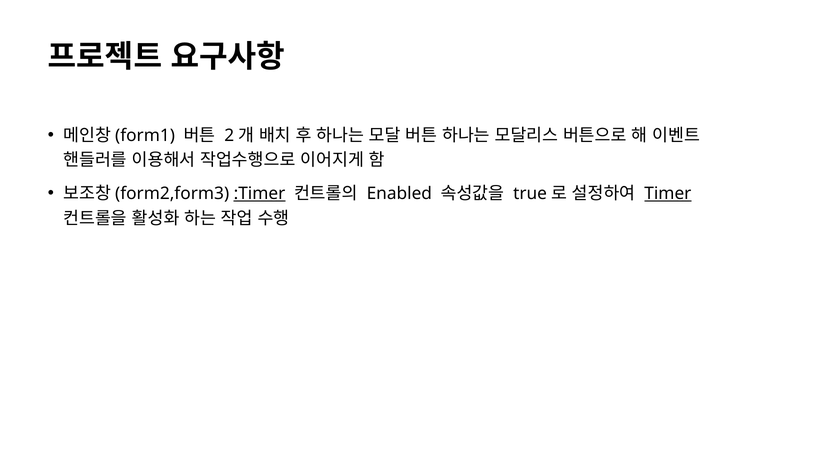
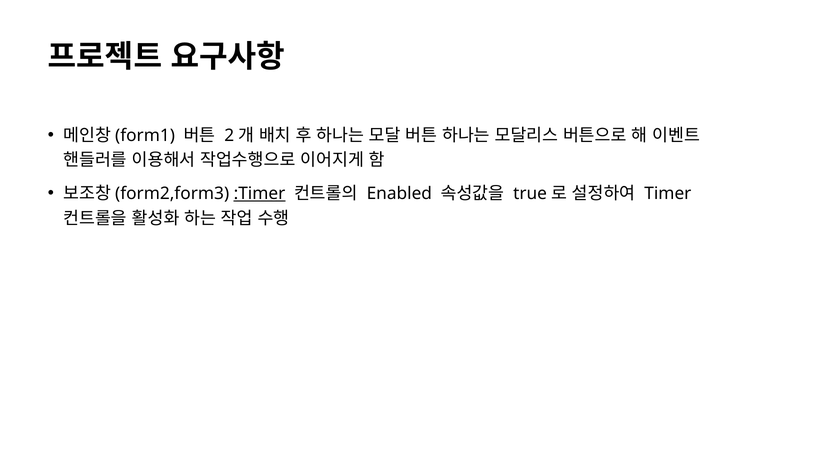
Timer underline: present -> none
